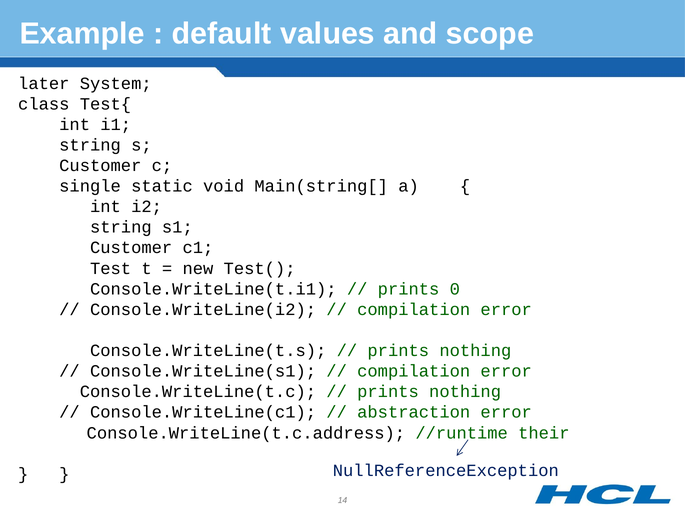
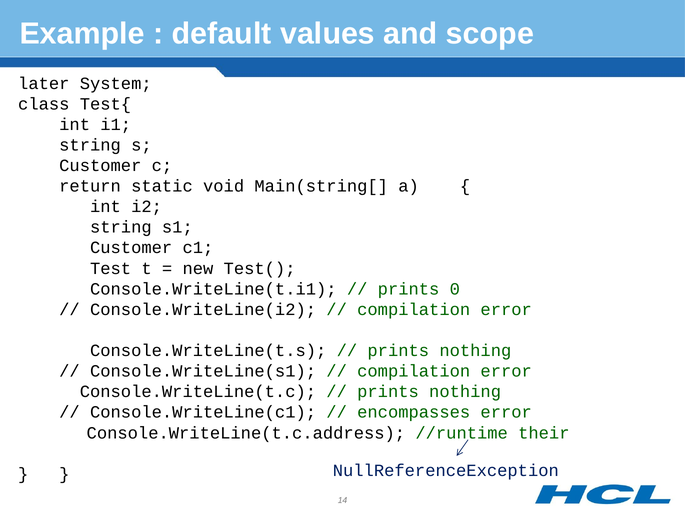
single: single -> return
abstraction: abstraction -> encompasses
